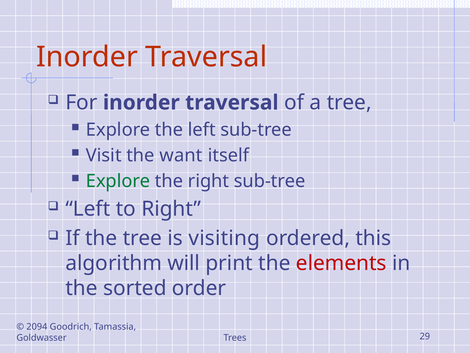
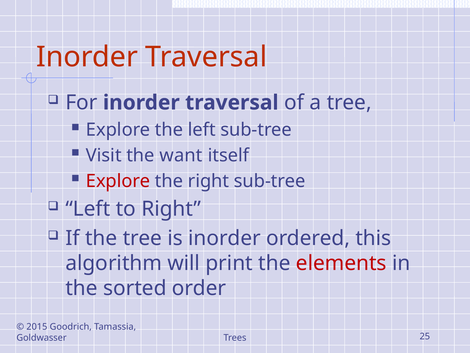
Explore at (118, 181) colour: green -> red
is visiting: visiting -> inorder
2094: 2094 -> 2015
29: 29 -> 25
